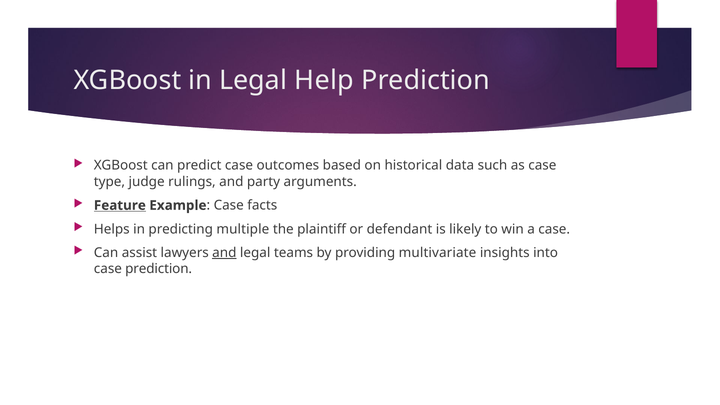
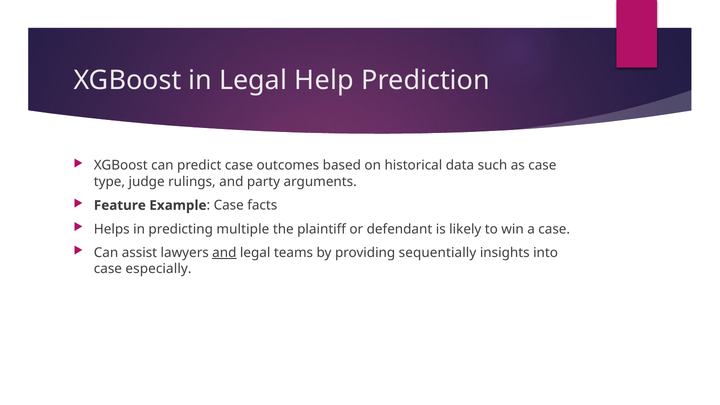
Feature underline: present -> none
multivariate: multivariate -> sequentially
case prediction: prediction -> especially
